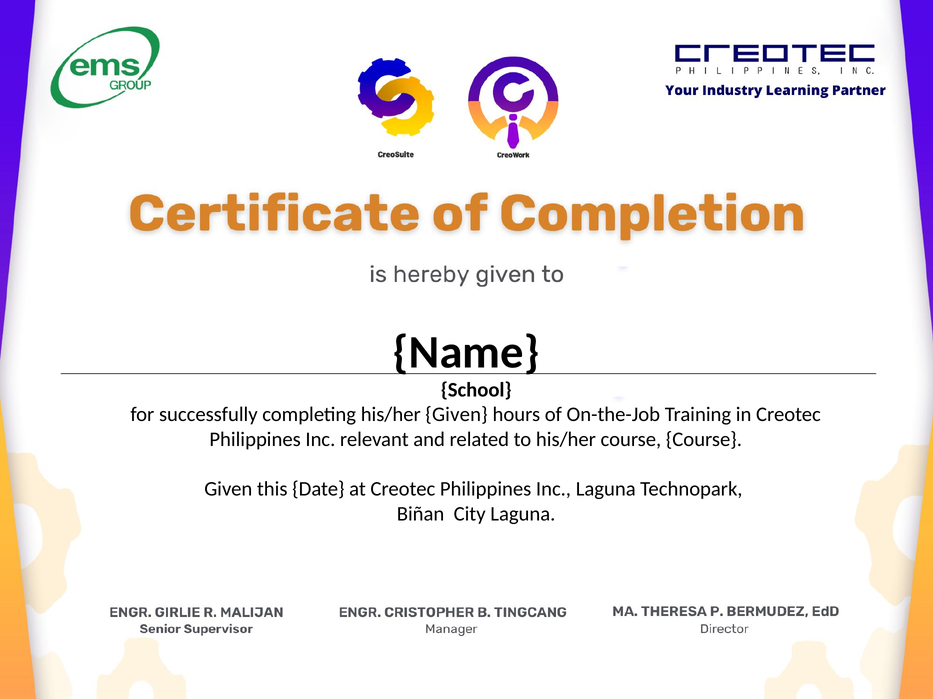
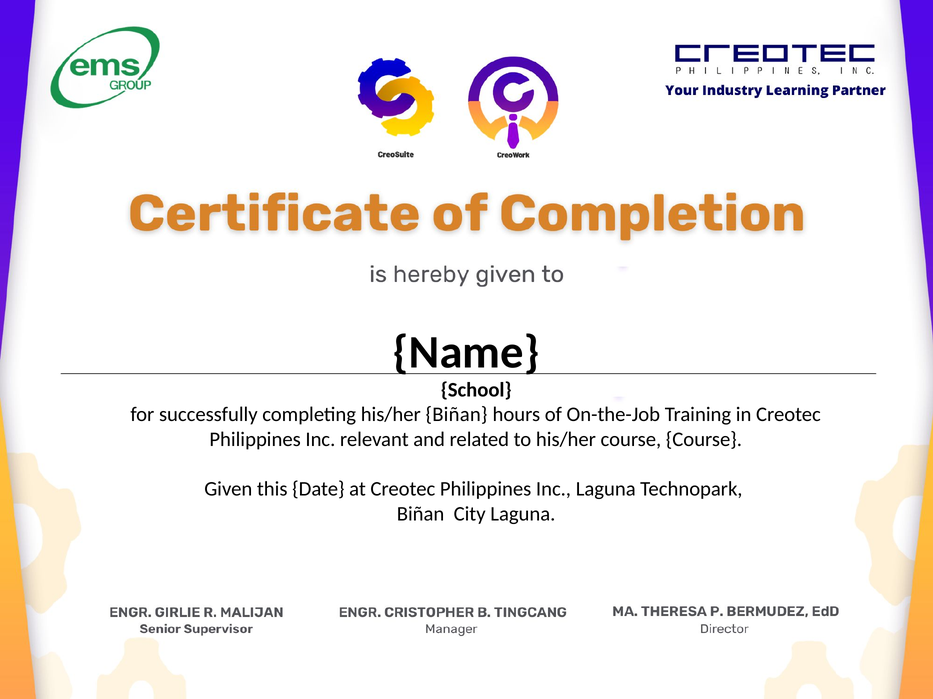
his/her Given: Given -> Biñan
